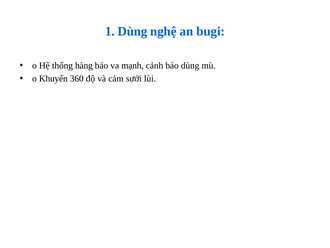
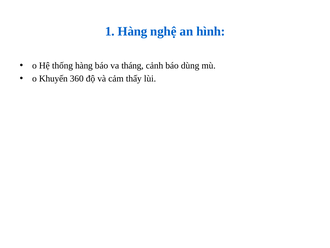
1 Dùng: Dùng -> Hàng
bugi: bugi -> hình
mạnh: mạnh -> tháng
sưởi: sưởi -> thấy
